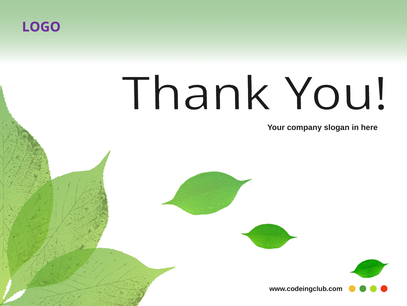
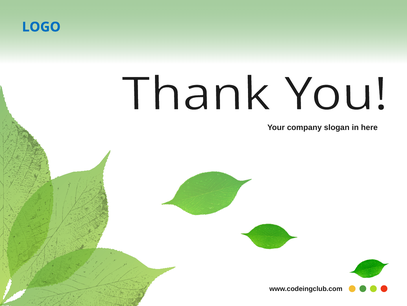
LOGO colour: purple -> blue
